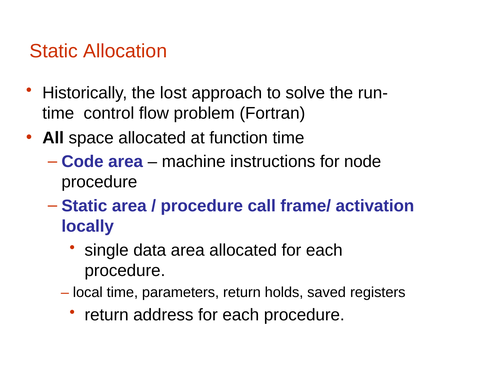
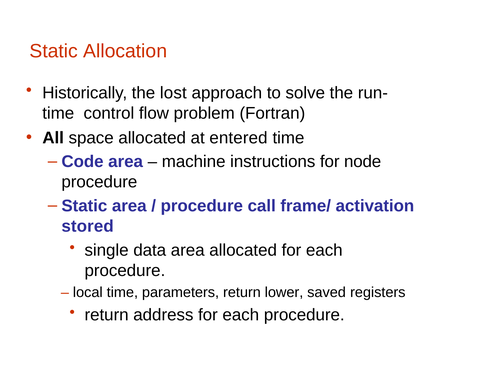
function: function -> entered
locally: locally -> stored
holds: holds -> lower
